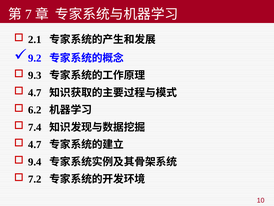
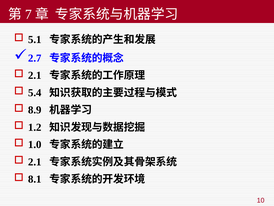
2.1: 2.1 -> 5.1
9.2: 9.2 -> 2.7
9.3 at (35, 75): 9.3 -> 2.1
4.7 at (35, 93): 4.7 -> 5.4
6.2: 6.2 -> 8.9
7.4: 7.4 -> 1.2
4.7 at (35, 144): 4.7 -> 1.0
9.4 at (35, 162): 9.4 -> 2.1
7.2: 7.2 -> 8.1
